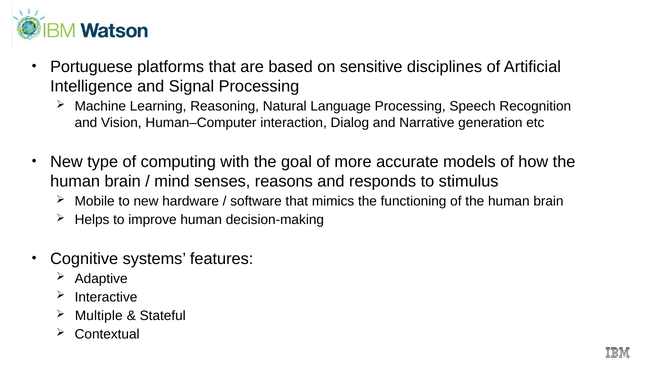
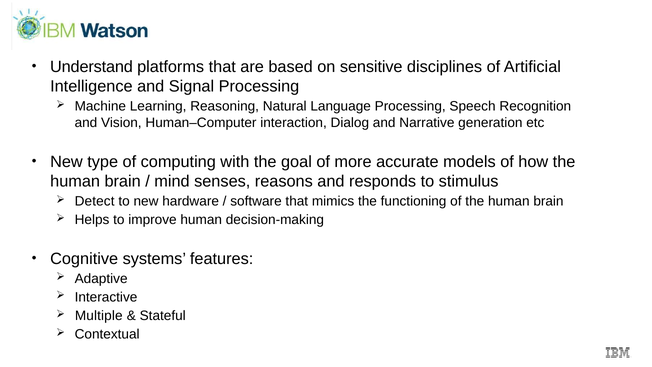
Portuguese: Portuguese -> Understand
Mobile: Mobile -> Detect
